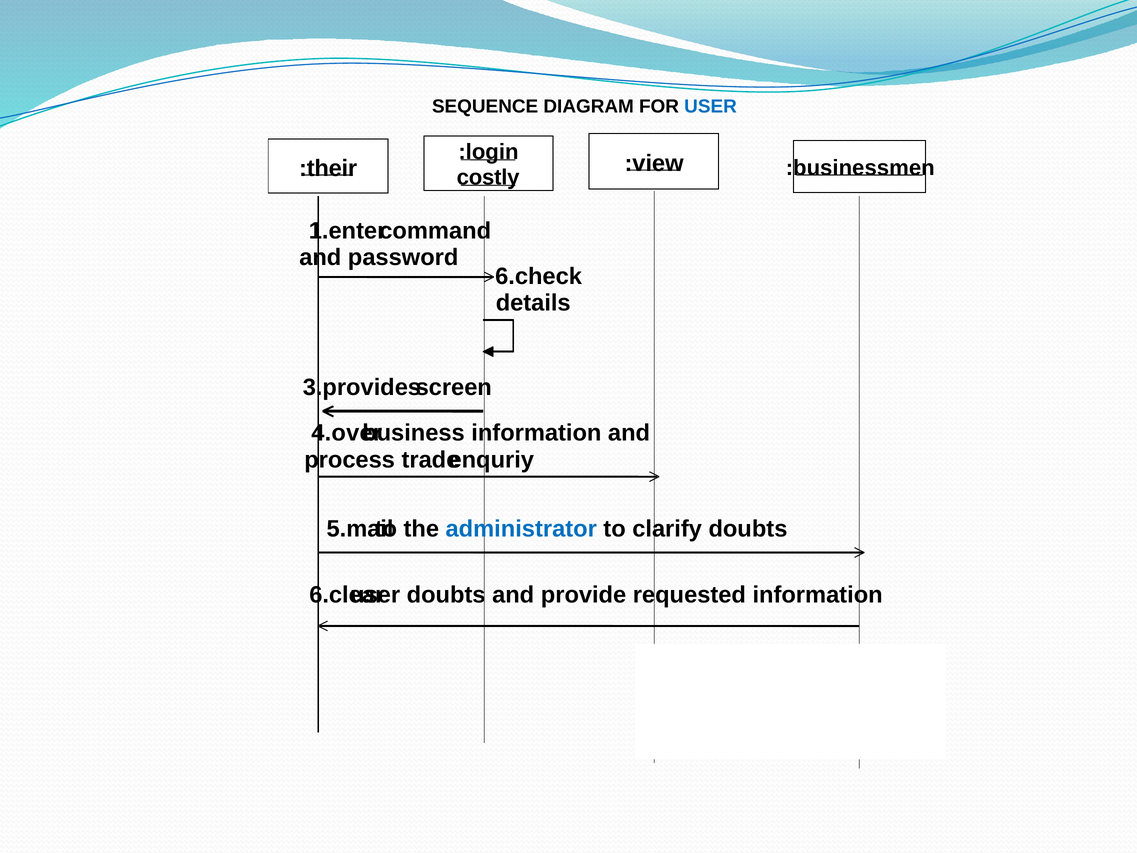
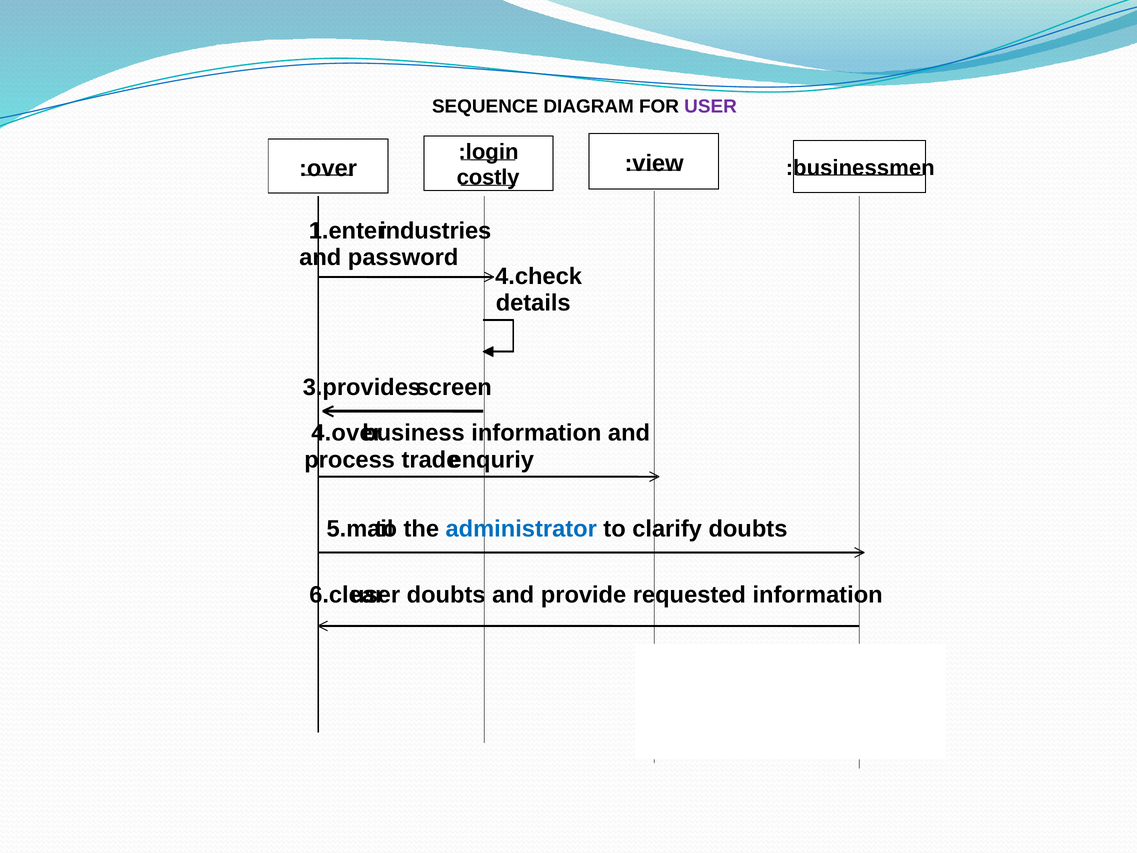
USER at (711, 106) colour: blue -> purple
:their: :their -> :over
command: command -> industries
6.check: 6.check -> 4.check
